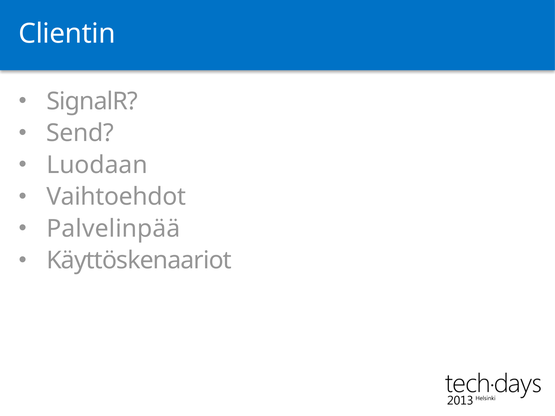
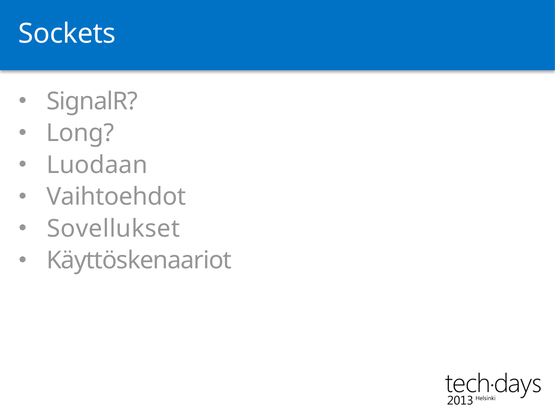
Clientin: Clientin -> Sockets
Send: Send -> Long
Palvelinpää: Palvelinpää -> Sovellukset
